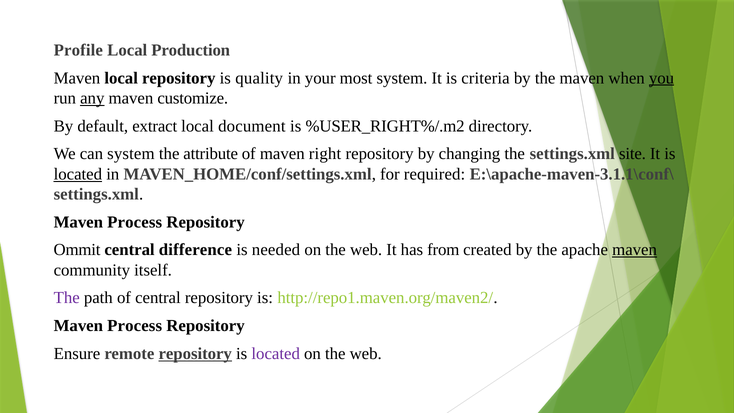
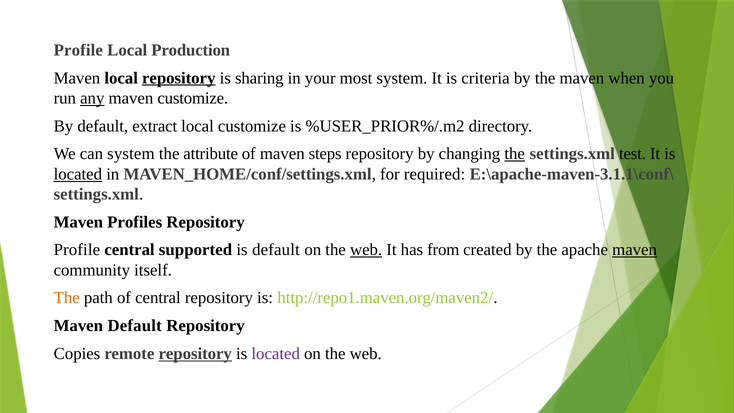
repository at (179, 78) underline: none -> present
quality: quality -> sharing
you underline: present -> none
local document: document -> customize
%USER_RIGHT%/.m2: %USER_RIGHT%/.m2 -> %USER_PRIOR%/.m2
right: right -> steps
the at (515, 154) underline: none -> present
site: site -> test
Process at (135, 222): Process -> Profiles
Ommit at (77, 250): Ommit -> Profile
difference: difference -> supported
is needed: needed -> default
web at (366, 250) underline: none -> present
The at (67, 298) colour: purple -> orange
Process at (135, 326): Process -> Default
Ensure: Ensure -> Copies
